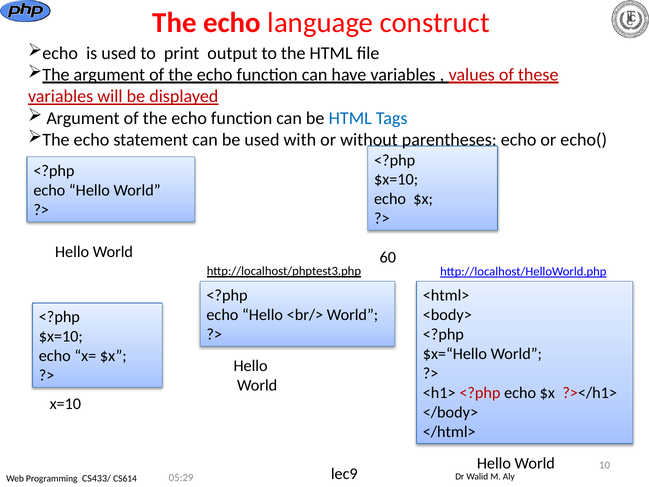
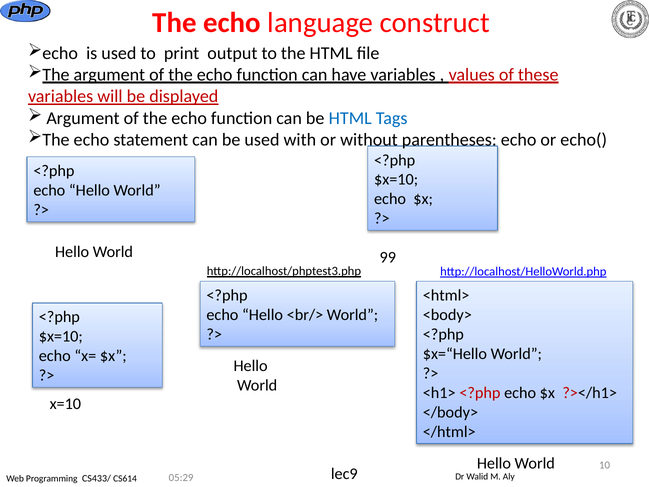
60: 60 -> 99
